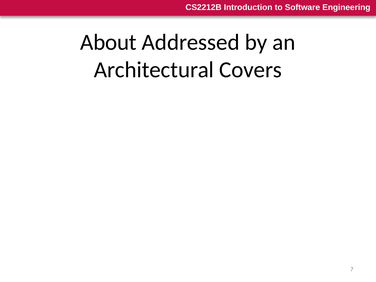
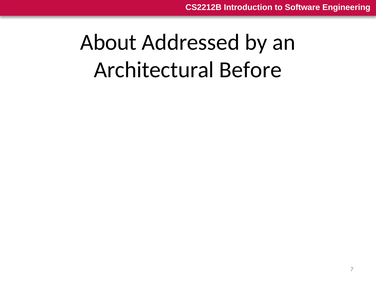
Covers: Covers -> Before
